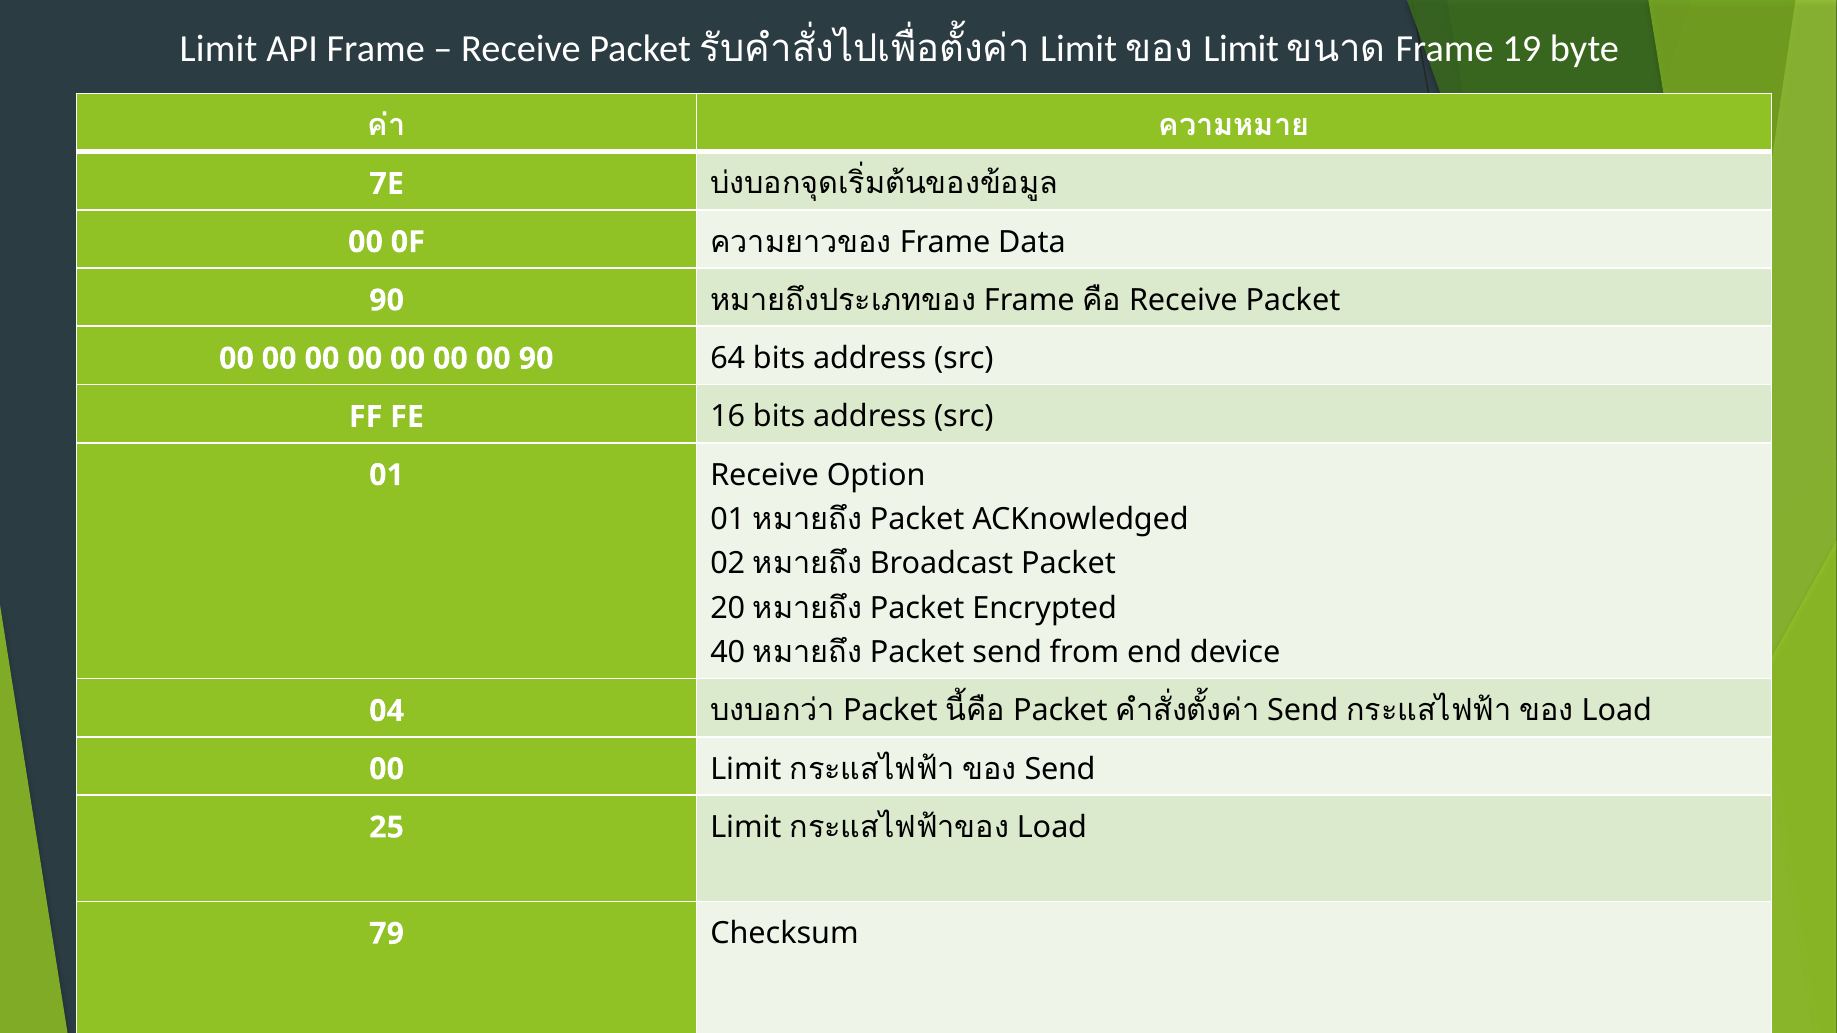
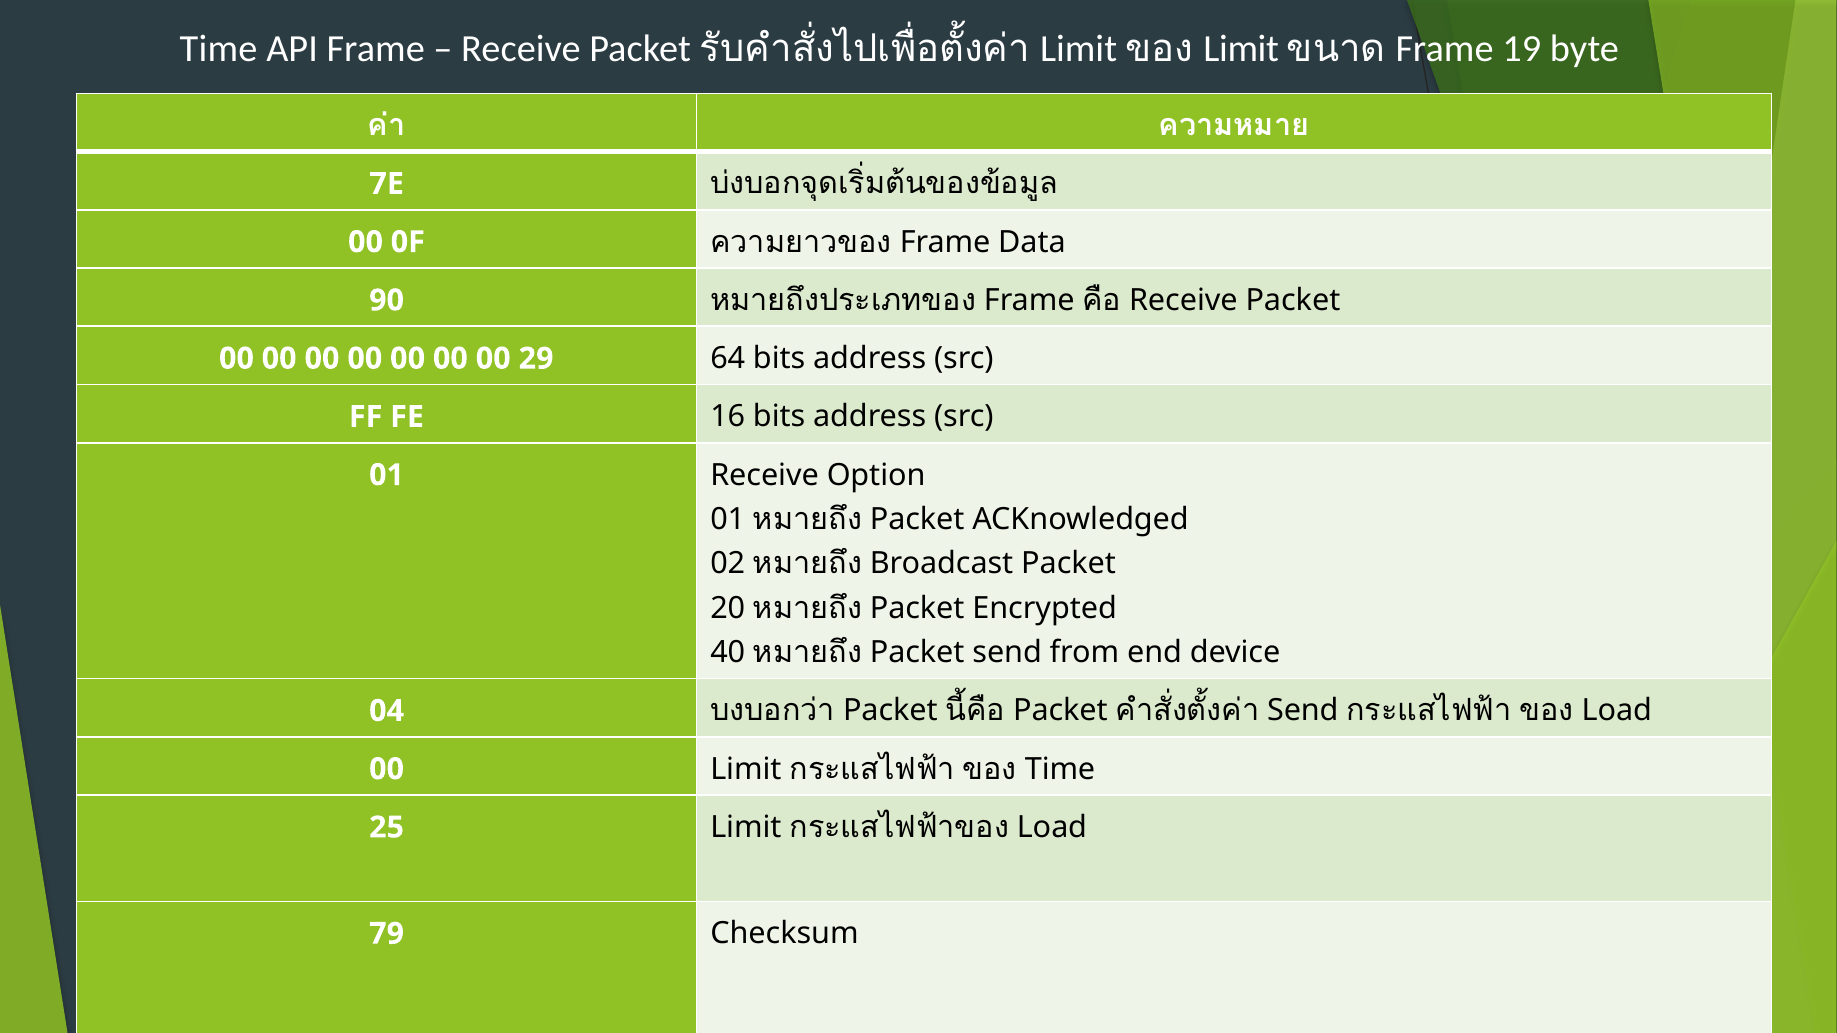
Limit at (219, 49): Limit -> Time
00 90: 90 -> 29
Send at (1060, 769): Send -> Time
